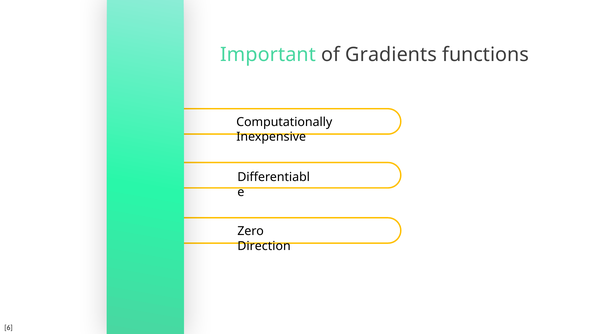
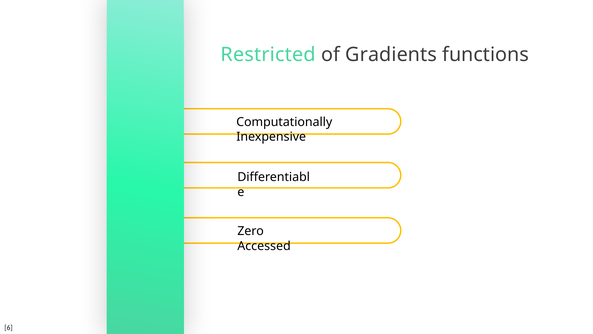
Important: Important -> Restricted
Direction: Direction -> Accessed
